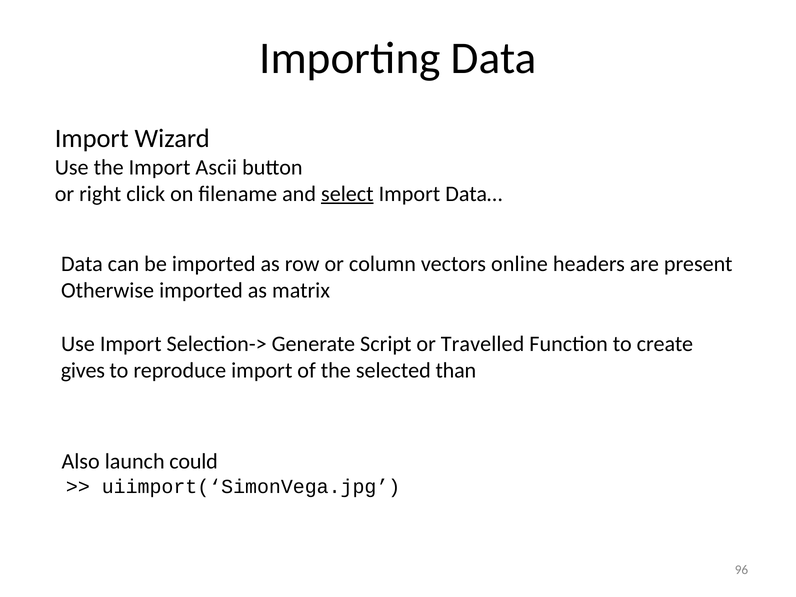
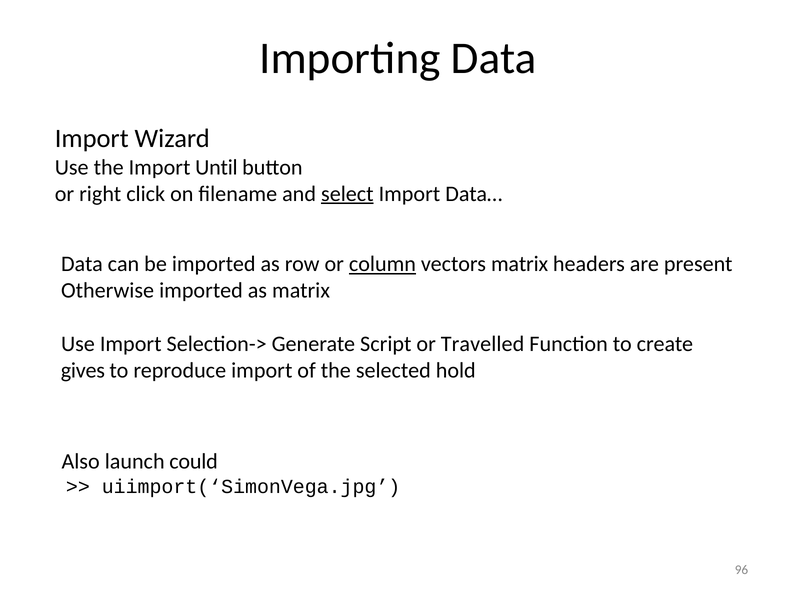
Ascii: Ascii -> Until
column underline: none -> present
vectors online: online -> matrix
than: than -> hold
